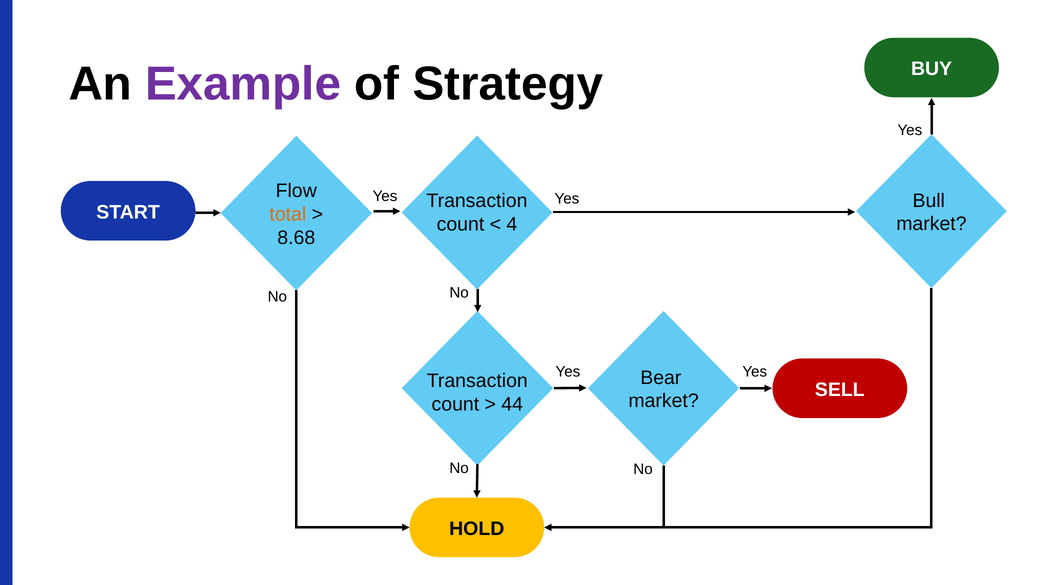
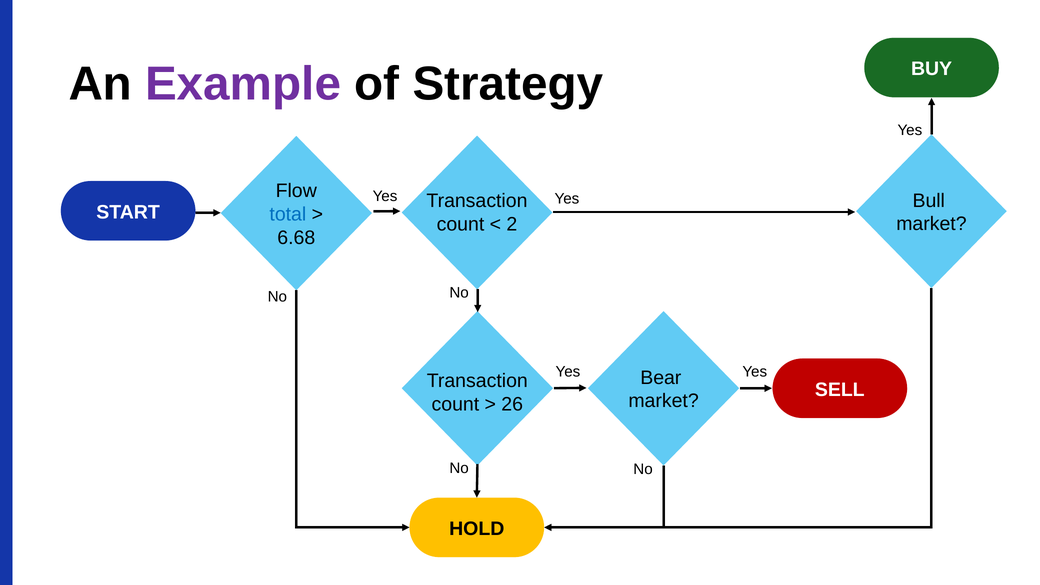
total colour: orange -> blue
4: 4 -> 2
8.68: 8.68 -> 6.68
44: 44 -> 26
